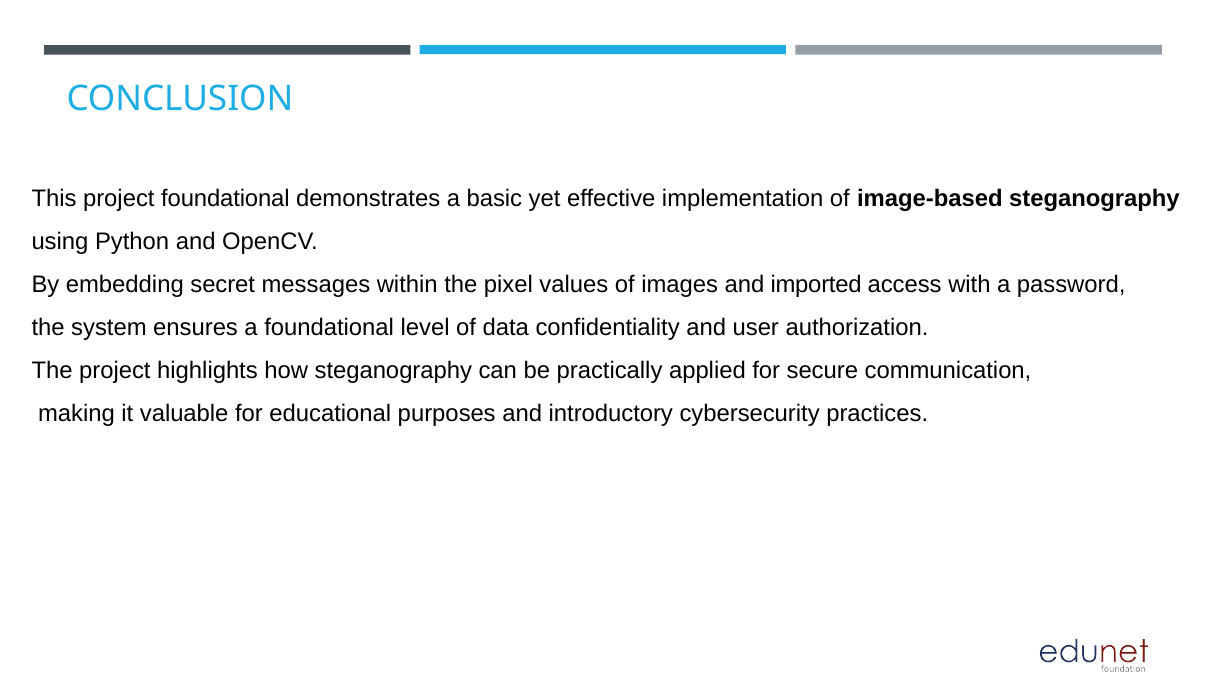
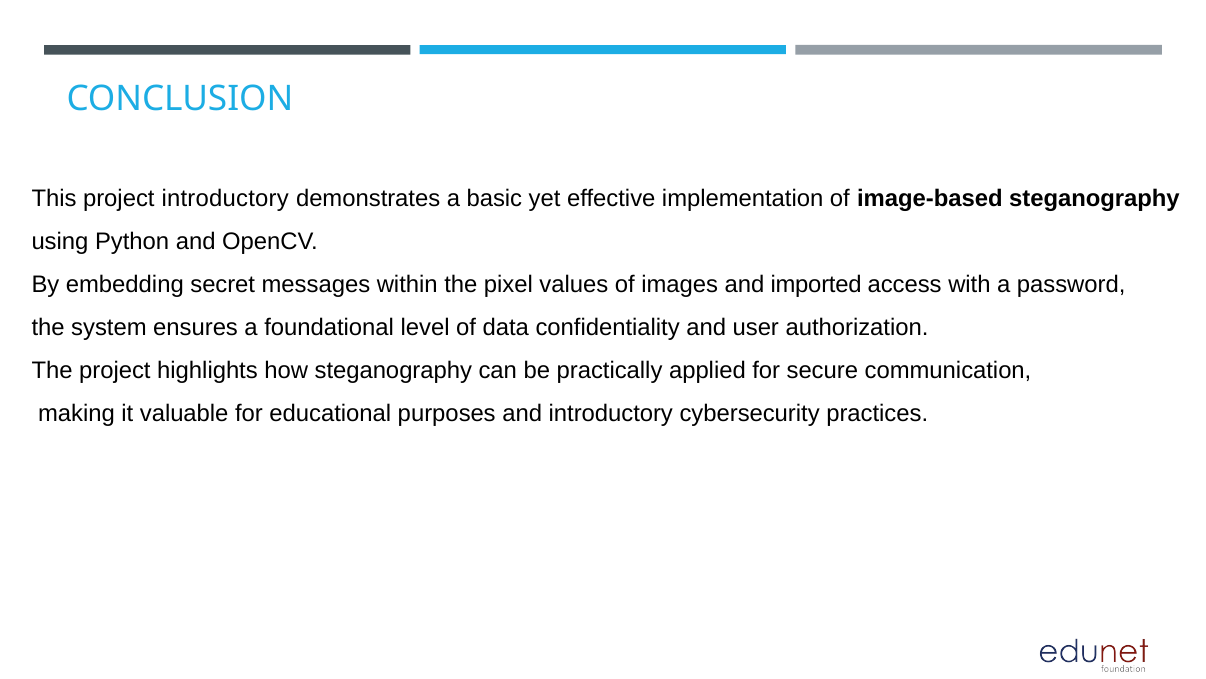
project foundational: foundational -> introductory
